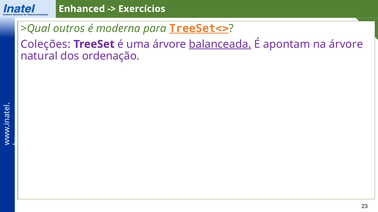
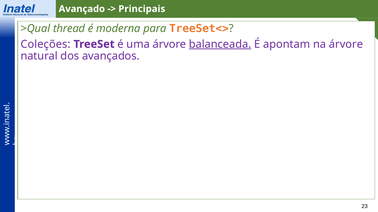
Enhanced: Enhanced -> Avançado
Exercícios: Exercícios -> Principais
outros: outros -> thread
TreeSet<> underline: present -> none
ordenação: ordenação -> avançados
